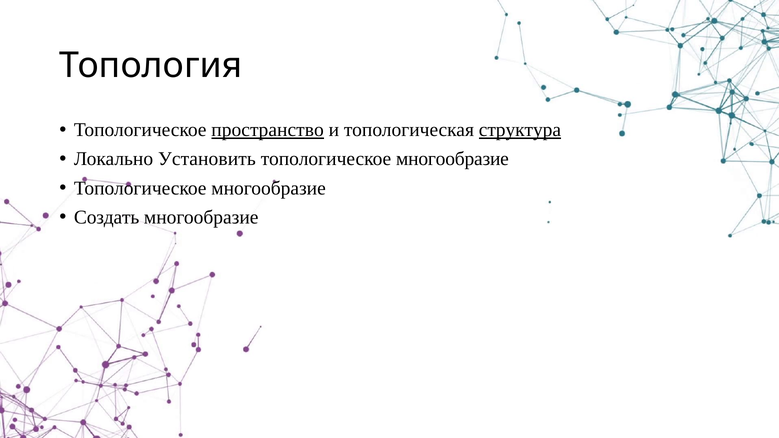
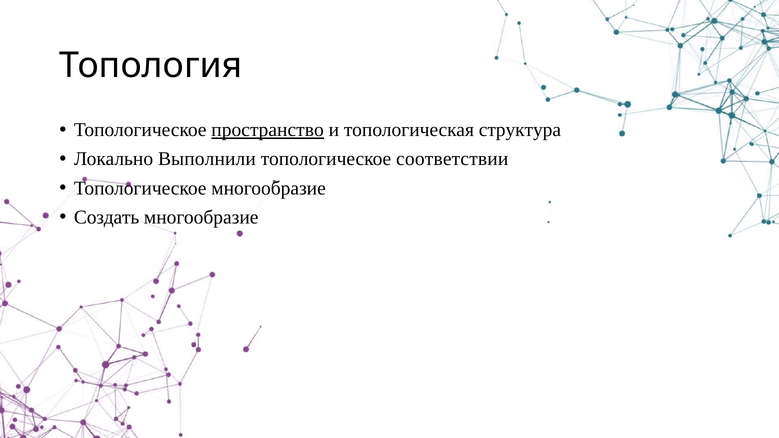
структура underline: present -> none
Установить: Установить -> Выполнили
многообразие at (452, 159): многообразие -> соответствии
